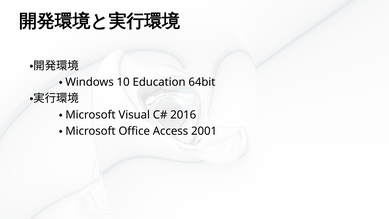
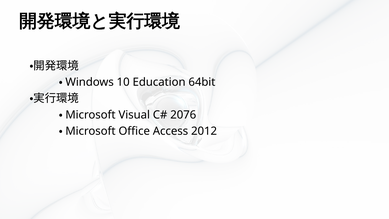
2016: 2016 -> 2076
2001: 2001 -> 2012
